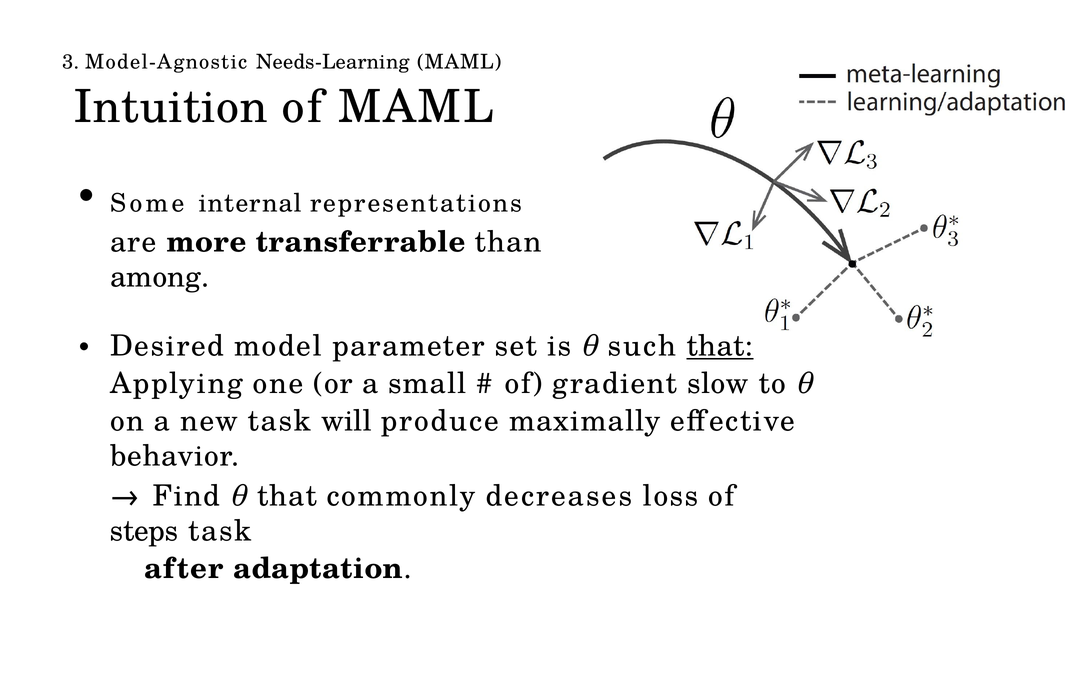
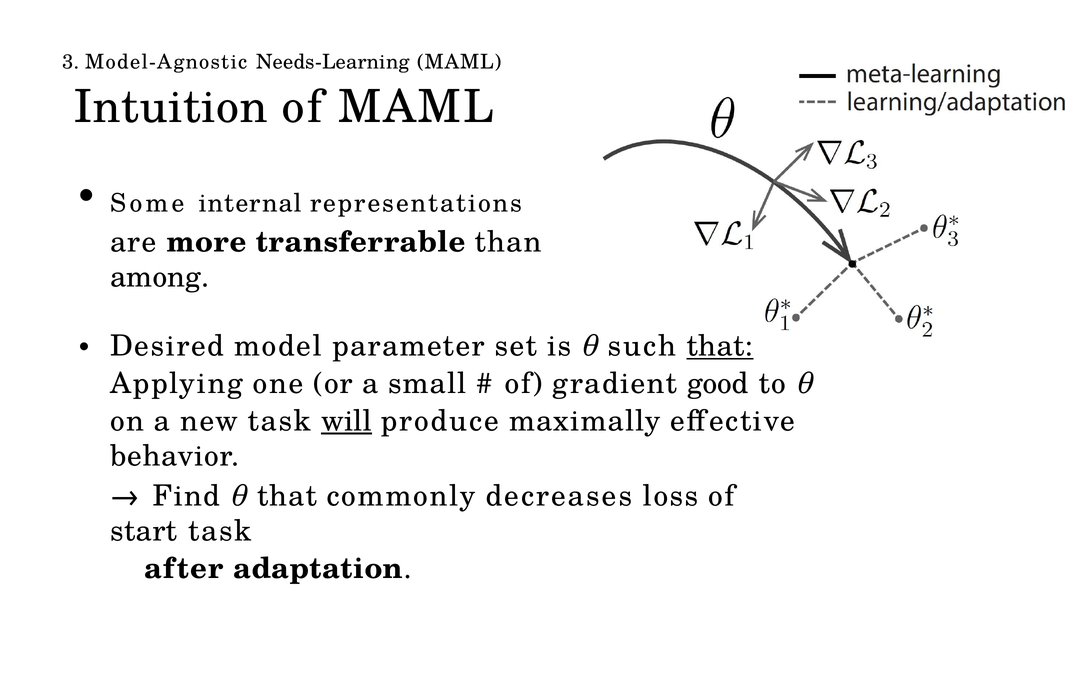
slow: slow -> good
will underline: none -> present
steps: steps -> start
